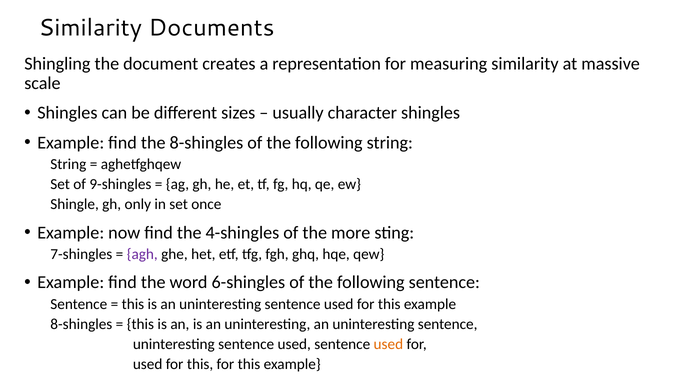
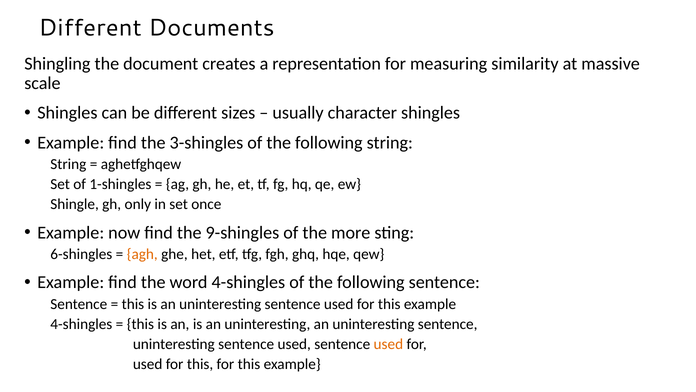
Similarity at (90, 28): Similarity -> Different
the 8-shingles: 8-shingles -> 3-shingles
9-shingles: 9-shingles -> 1-shingles
4-shingles: 4-shingles -> 9-shingles
7-shingles: 7-shingles -> 6-shingles
agh colour: purple -> orange
word 6-shingles: 6-shingles -> 4-shingles
8-shingles at (81, 324): 8-shingles -> 4-shingles
